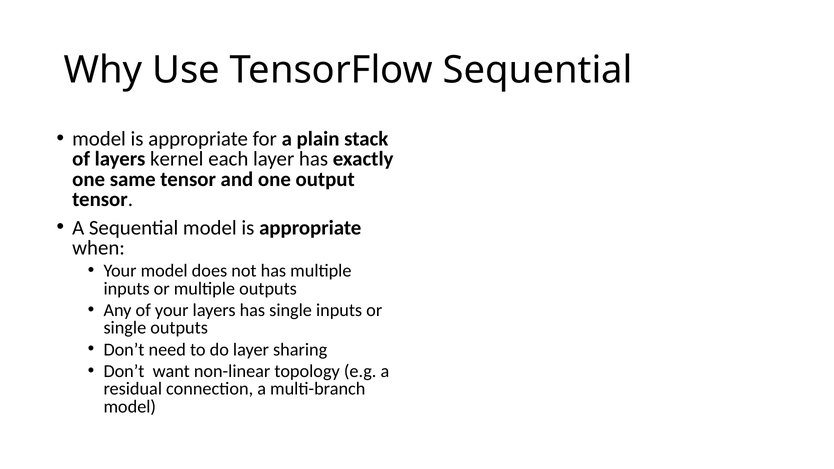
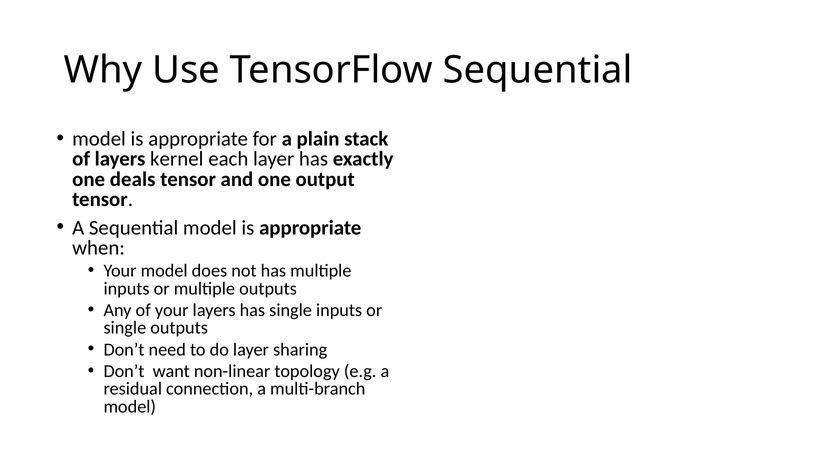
same: same -> deals
